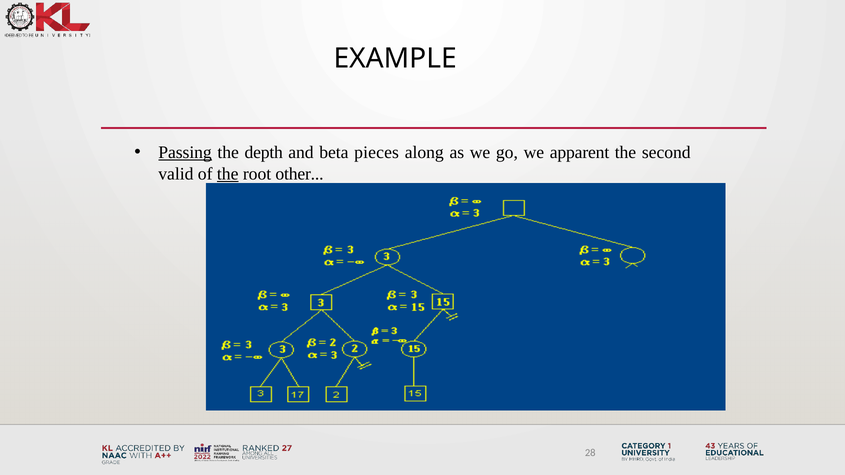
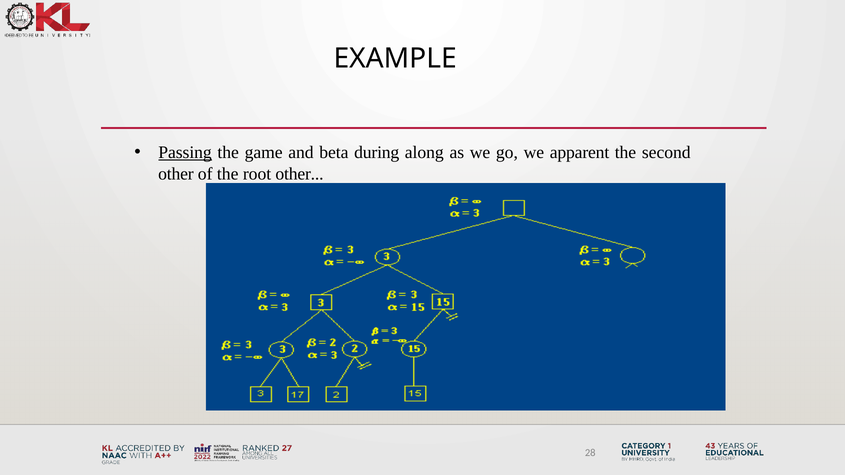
depth: depth -> game
pieces: pieces -> during
valid at (176, 174): valid -> other
the at (228, 174) underline: present -> none
